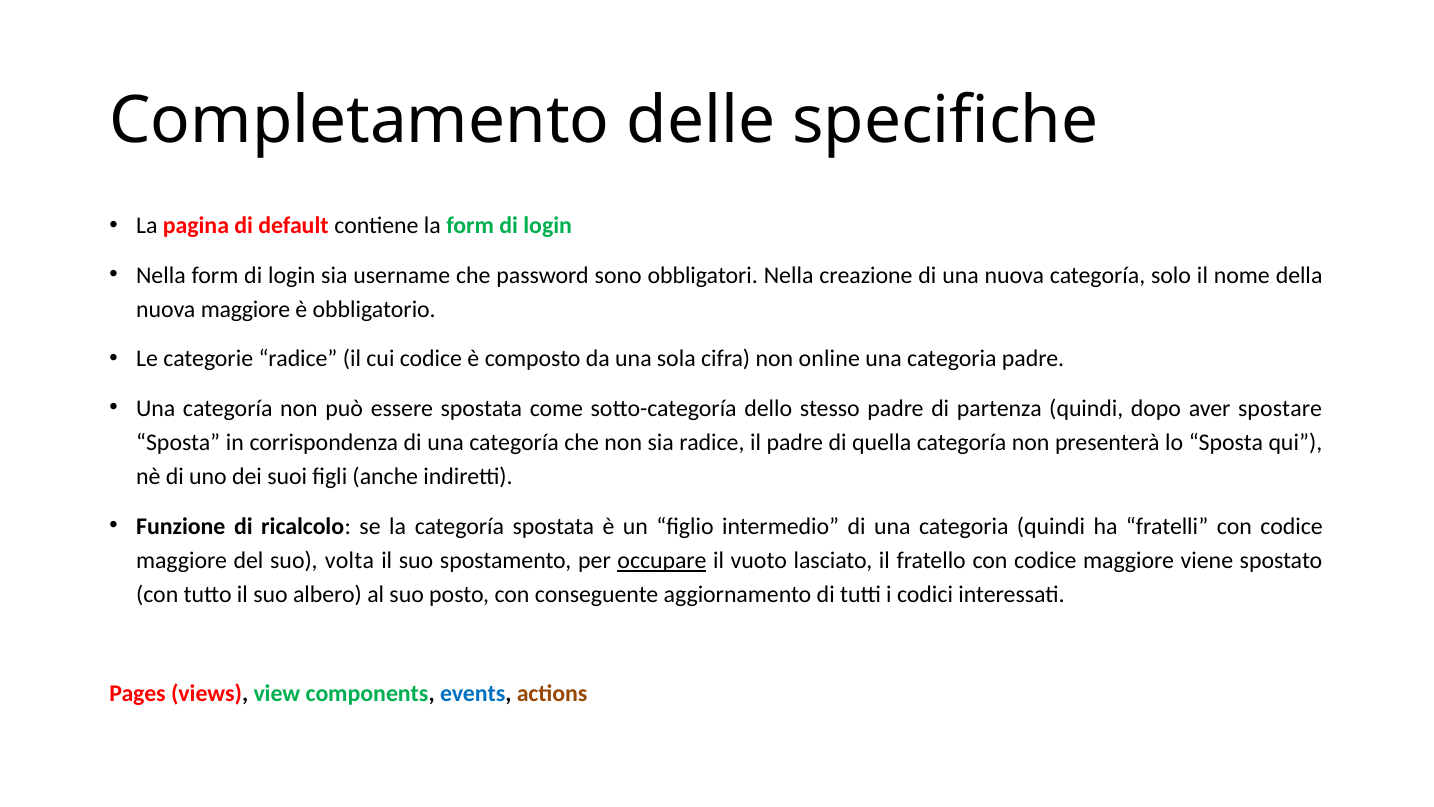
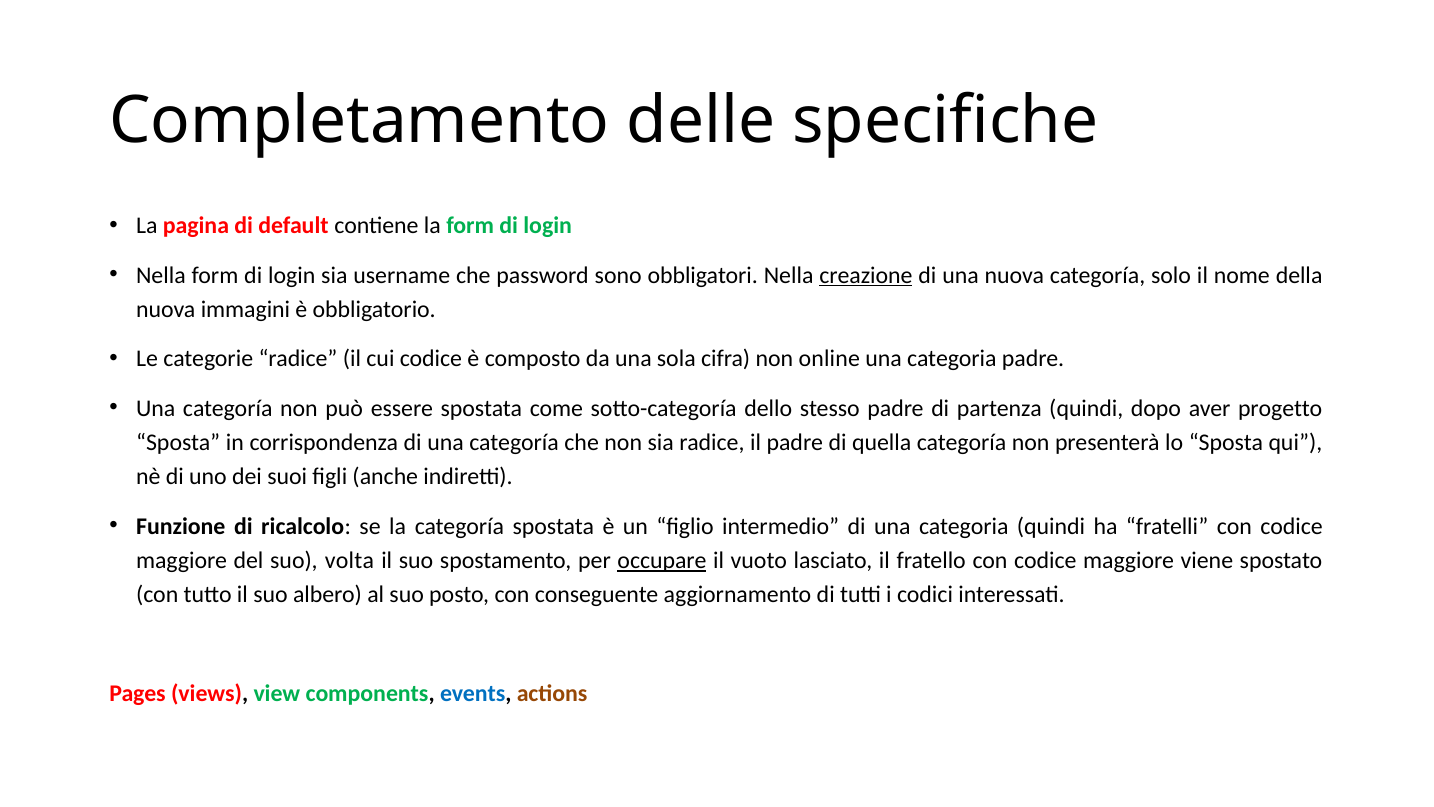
creazione underline: none -> present
nuova maggiore: maggiore -> immagini
spostare: spostare -> progetto
